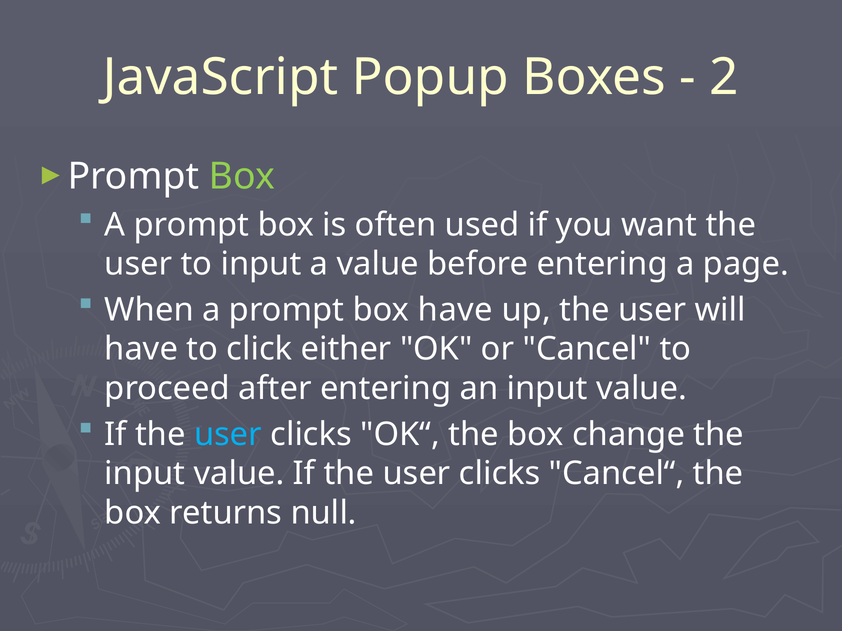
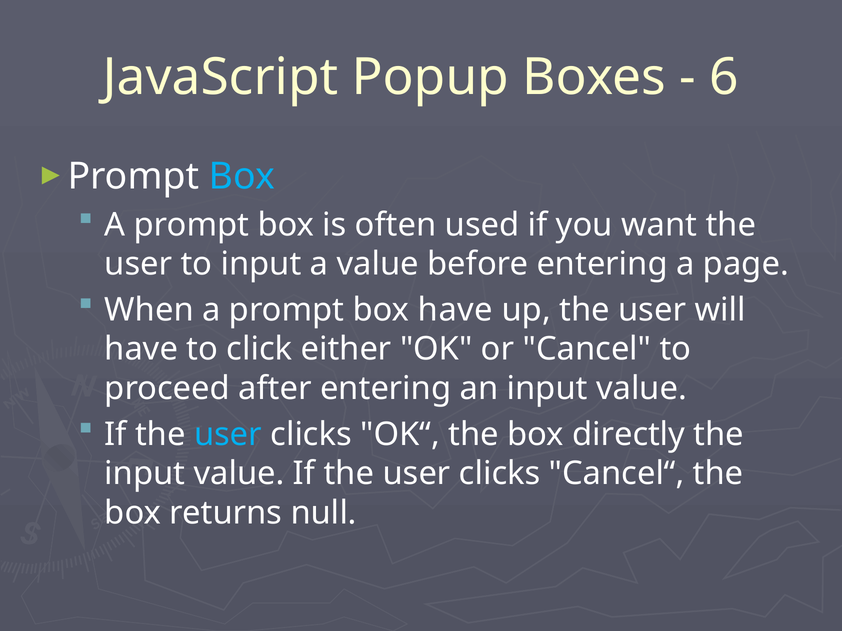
2: 2 -> 6
Box at (242, 177) colour: light green -> light blue
change: change -> directly
